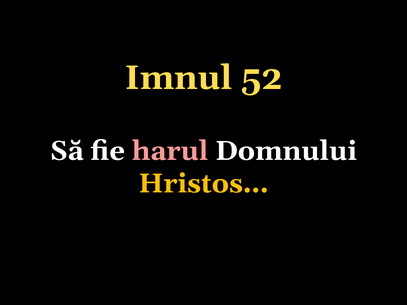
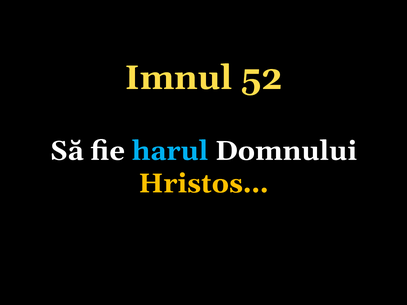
harul colour: pink -> light blue
